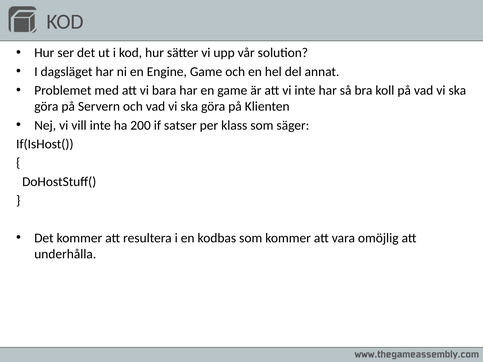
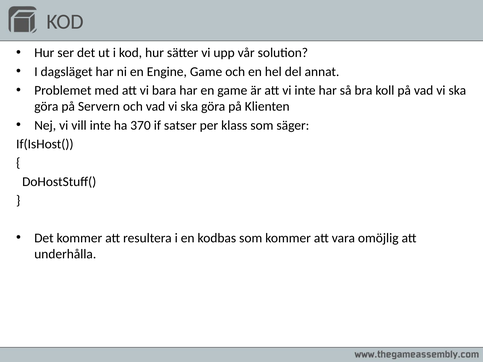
200: 200 -> 370
